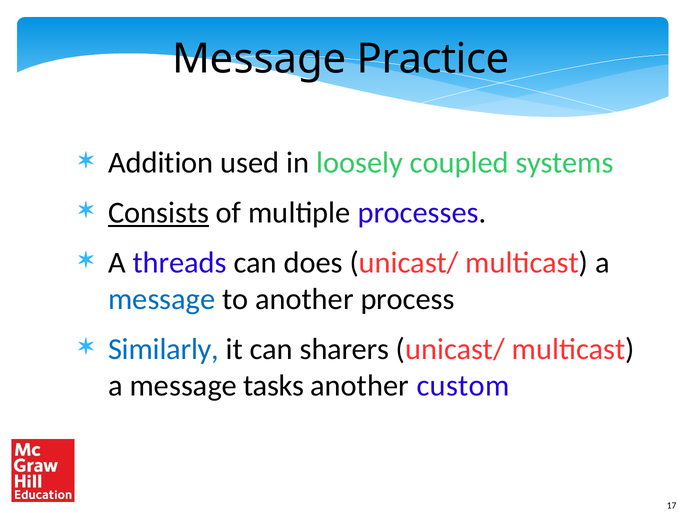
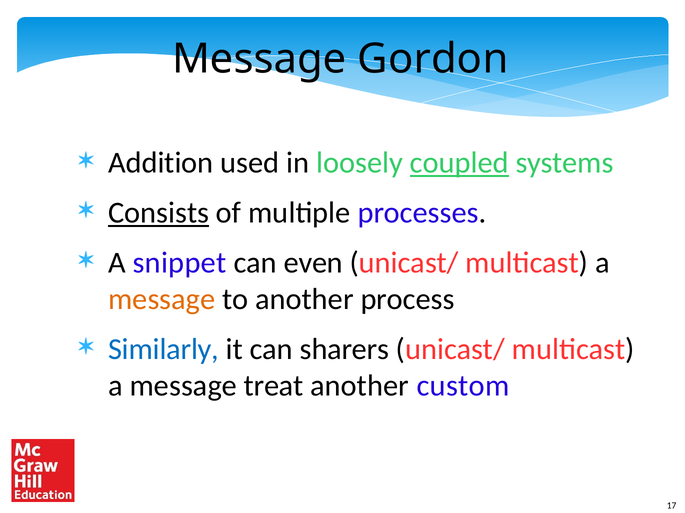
Practice: Practice -> Gordon
coupled underline: none -> present
threads: threads -> snippet
does: does -> even
message at (162, 300) colour: blue -> orange
tasks: tasks -> treat
